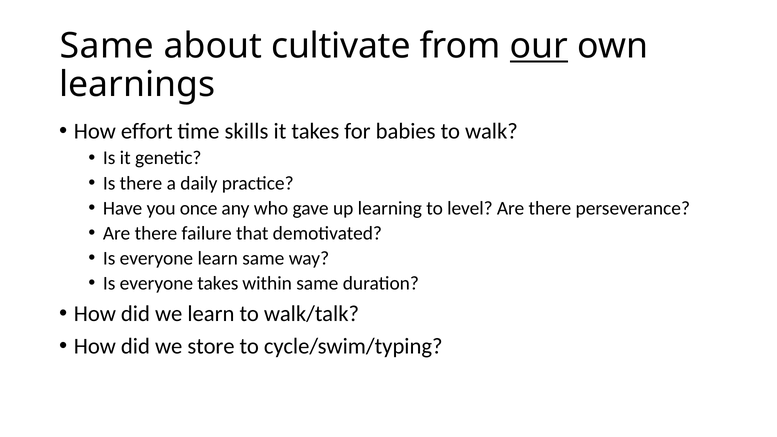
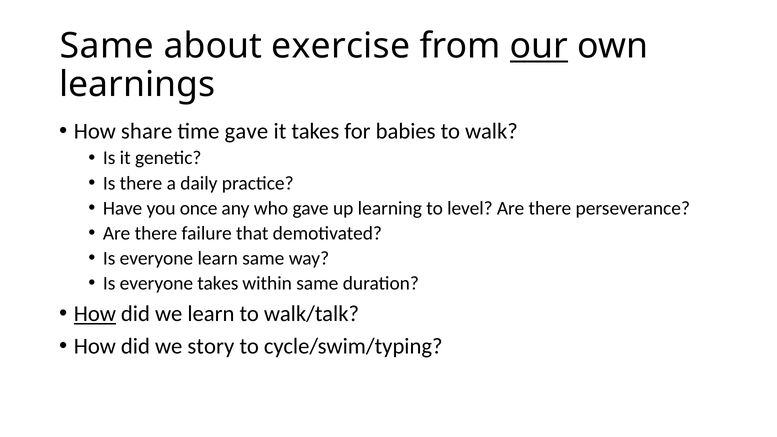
cultivate: cultivate -> exercise
effort: effort -> share
time skills: skills -> gave
How at (95, 314) underline: none -> present
store: store -> story
